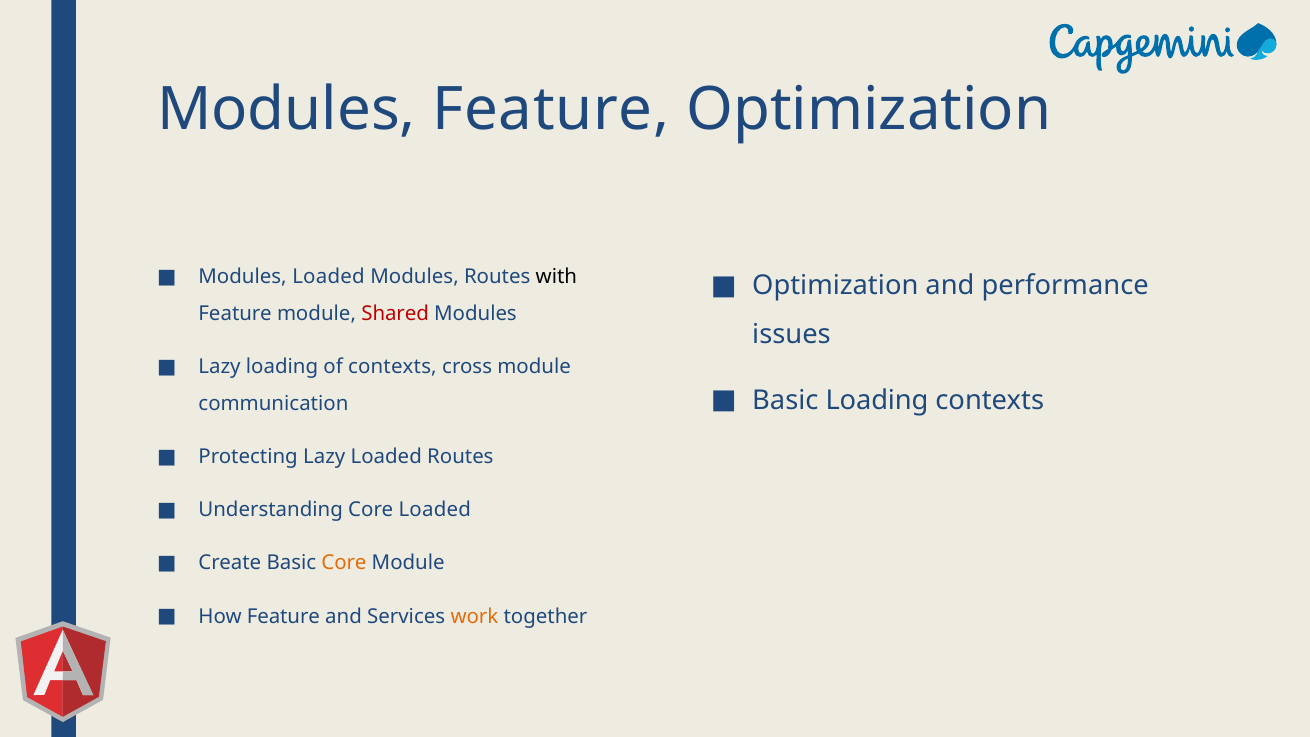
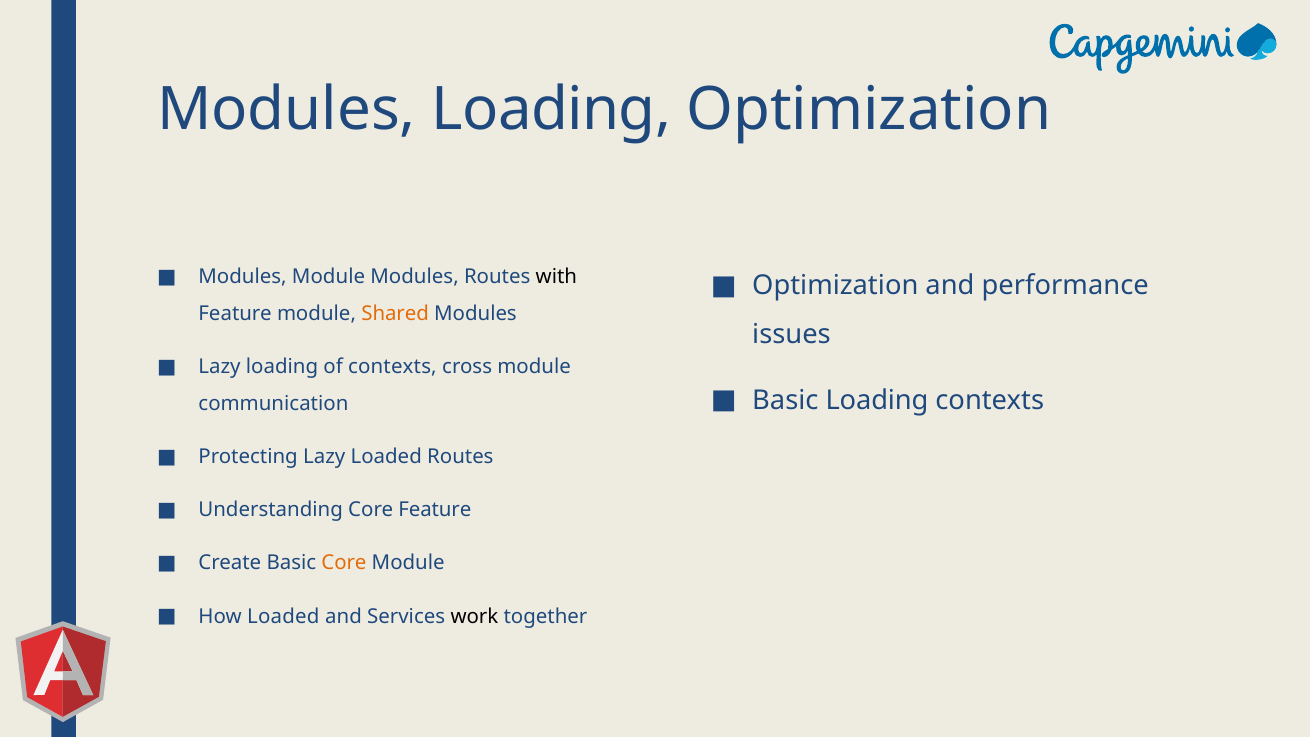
Modules Feature: Feature -> Loading
Modules Loaded: Loaded -> Module
Shared colour: red -> orange
Core Loaded: Loaded -> Feature
How Feature: Feature -> Loaded
work colour: orange -> black
